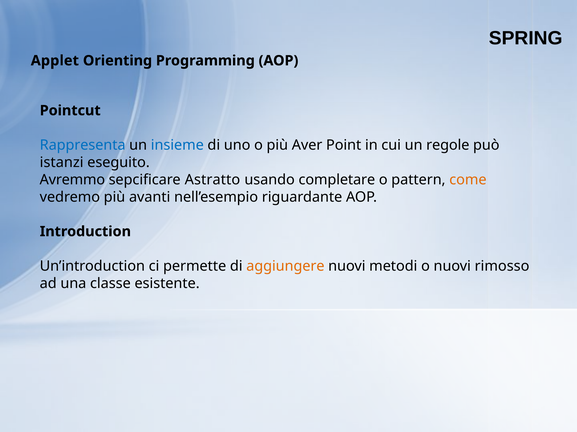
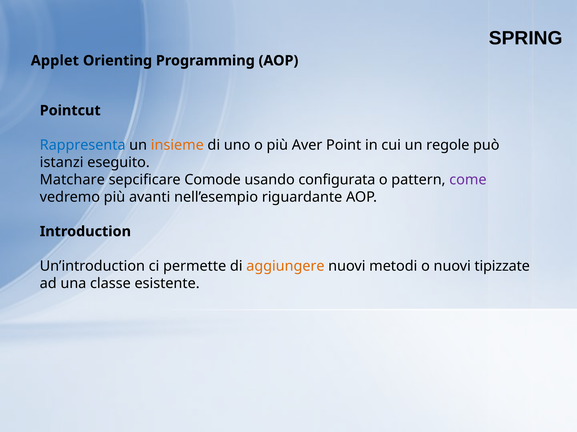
insieme colour: blue -> orange
Avremmo: Avremmo -> Matchare
Astratto: Astratto -> Comode
completare: completare -> configurata
come colour: orange -> purple
rimosso: rimosso -> tipizzate
